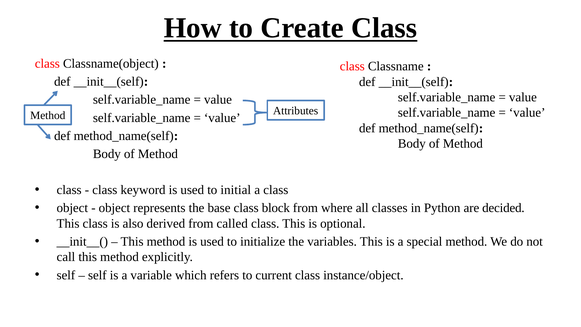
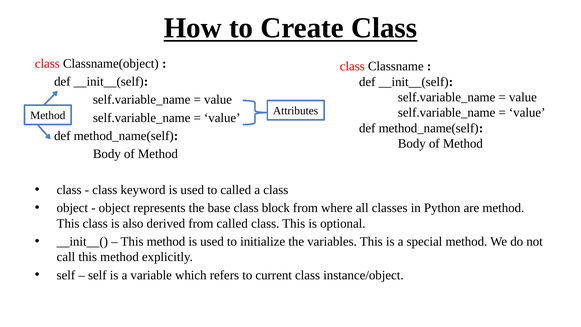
to initial: initial -> called
are decided: decided -> method
